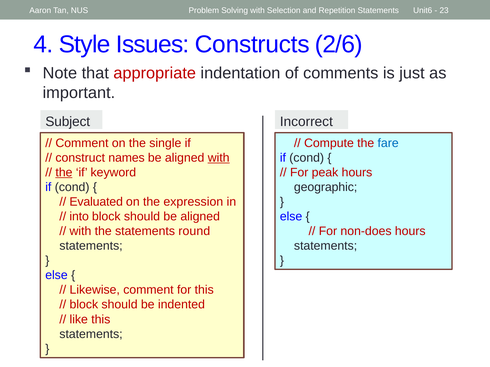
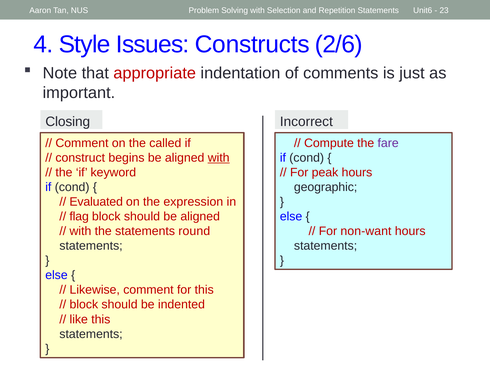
Subject: Subject -> Closing
single: single -> called
fare colour: blue -> purple
names: names -> begins
the at (64, 173) underline: present -> none
into: into -> flag
non-does: non-does -> non-want
